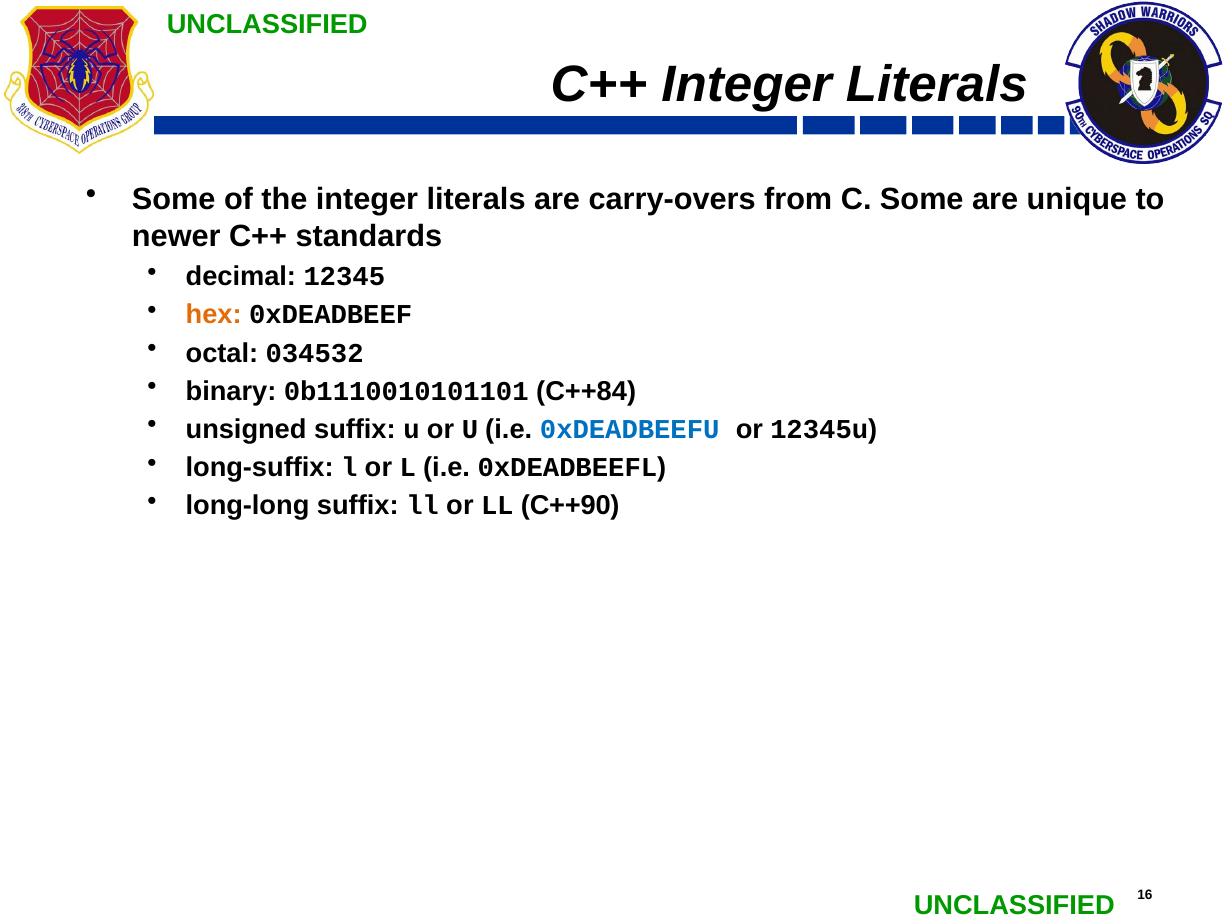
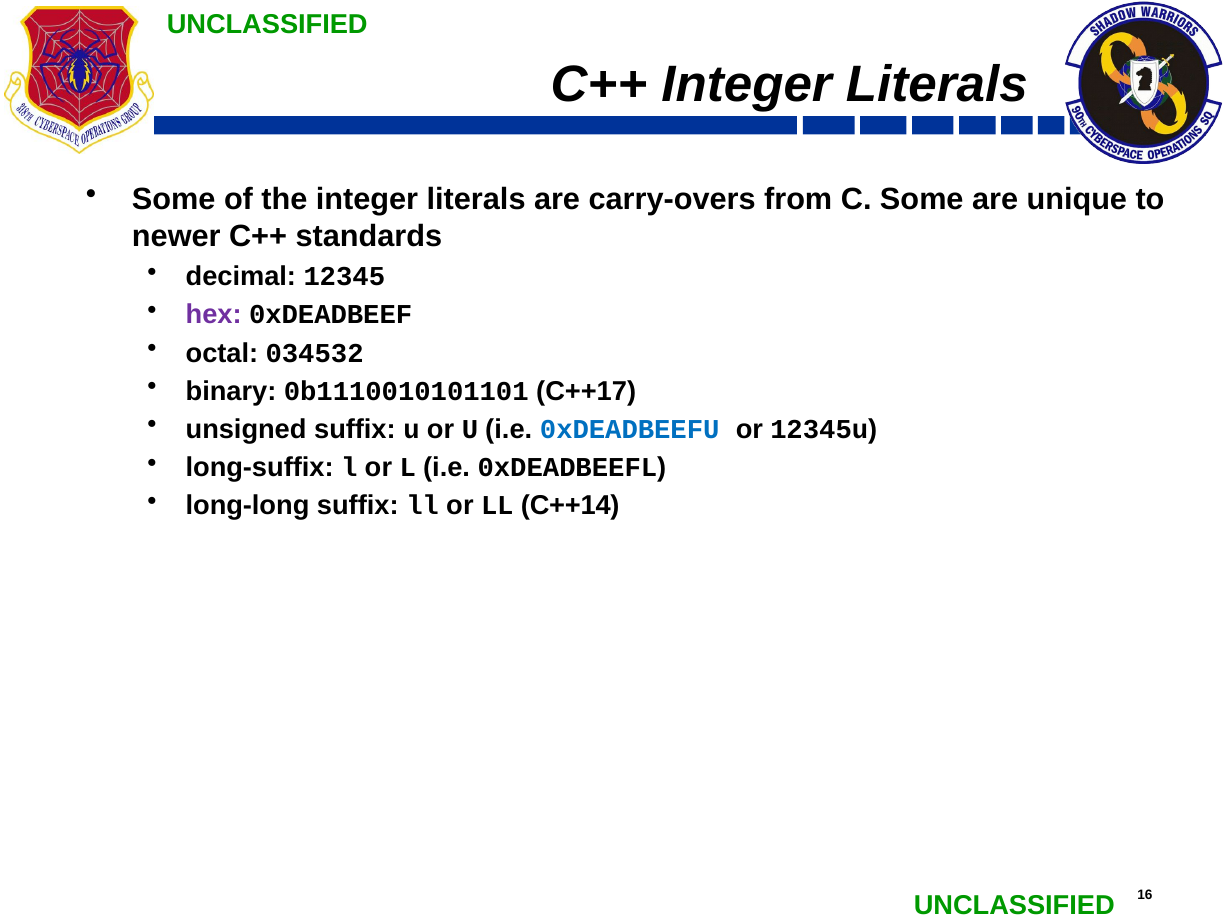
hex colour: orange -> purple
C++84: C++84 -> C++17
C++90: C++90 -> C++14
